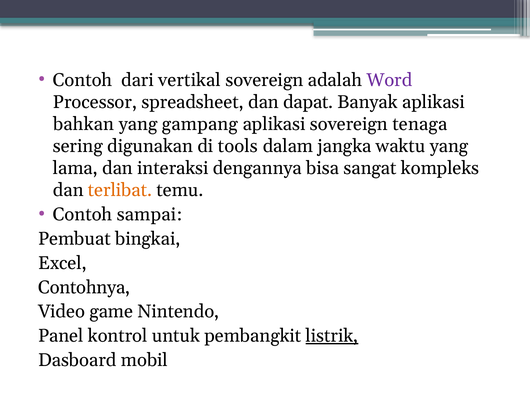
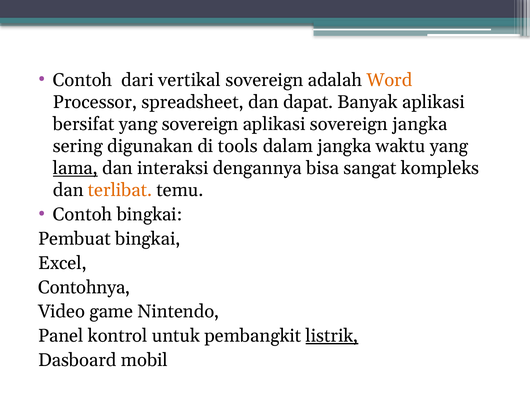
Word colour: purple -> orange
bahkan: bahkan -> bersifat
yang gampang: gampang -> sovereign
sovereign tenaga: tenaga -> jangka
lama underline: none -> present
Contoh sampai: sampai -> bingkai
